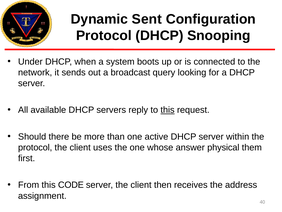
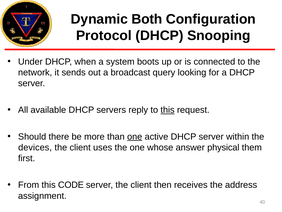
Sent: Sent -> Both
one at (135, 136) underline: none -> present
protocol at (35, 147): protocol -> devices
